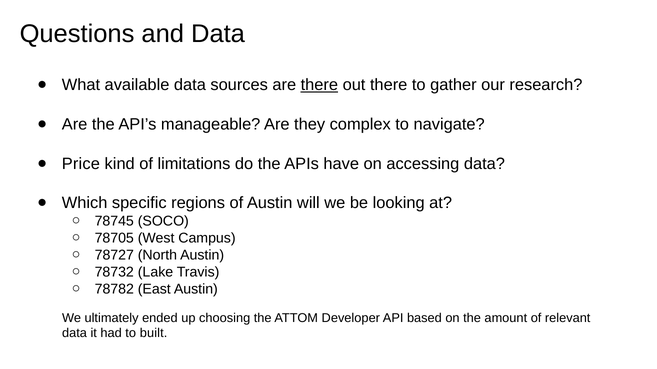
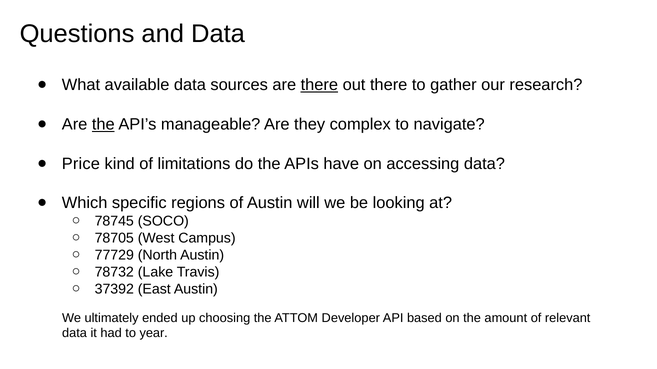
the at (103, 124) underline: none -> present
78727: 78727 -> 77729
78782: 78782 -> 37392
built: built -> year
